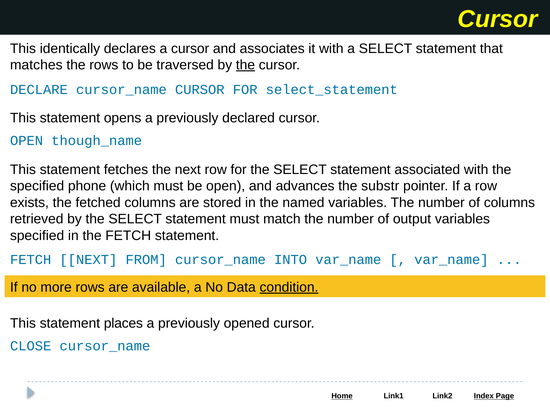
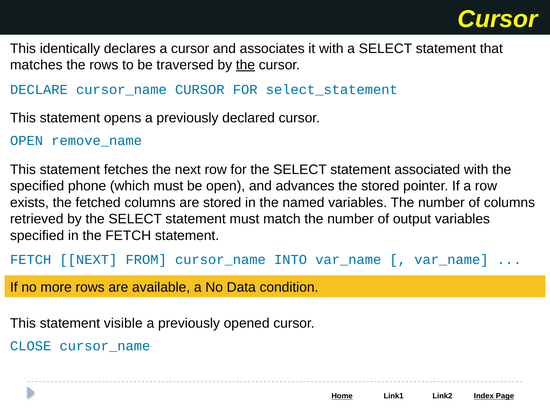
though_name: though_name -> remove_name
the substr: substr -> stored
condition underline: present -> none
places: places -> visible
